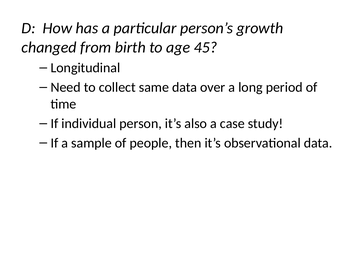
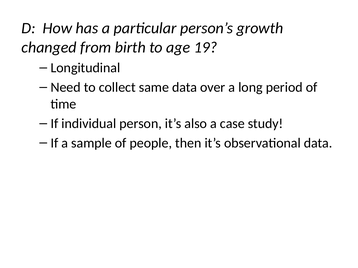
45: 45 -> 19
